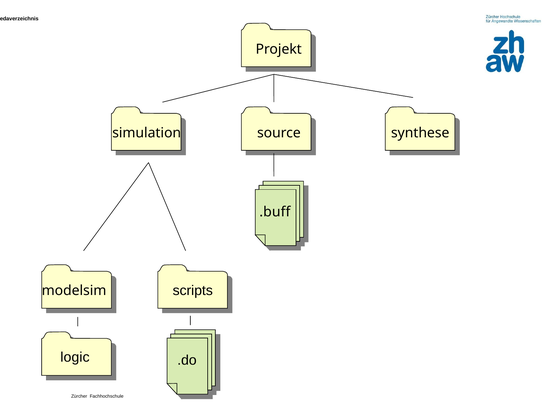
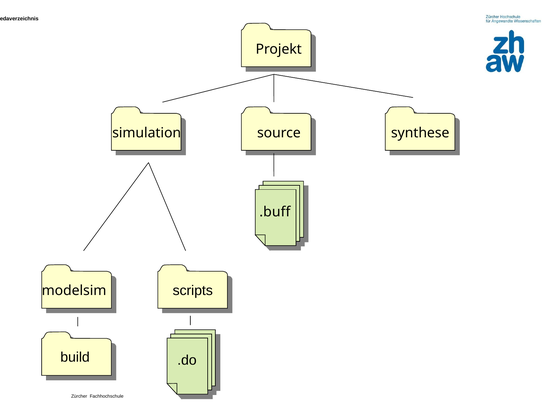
logic: logic -> build
